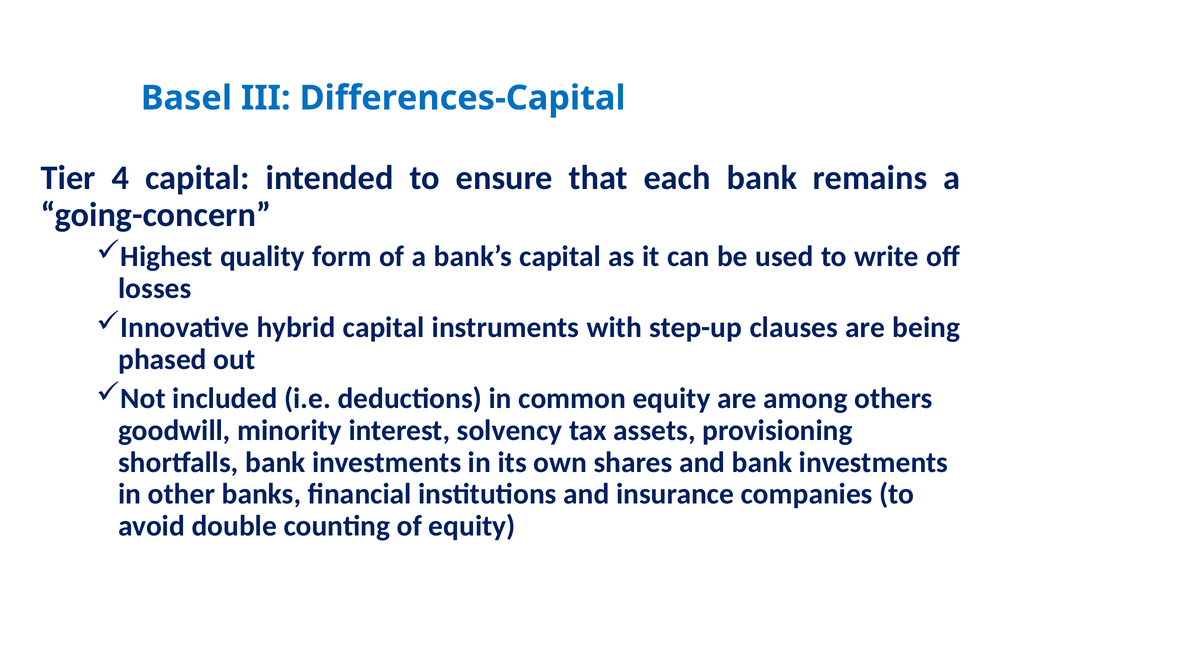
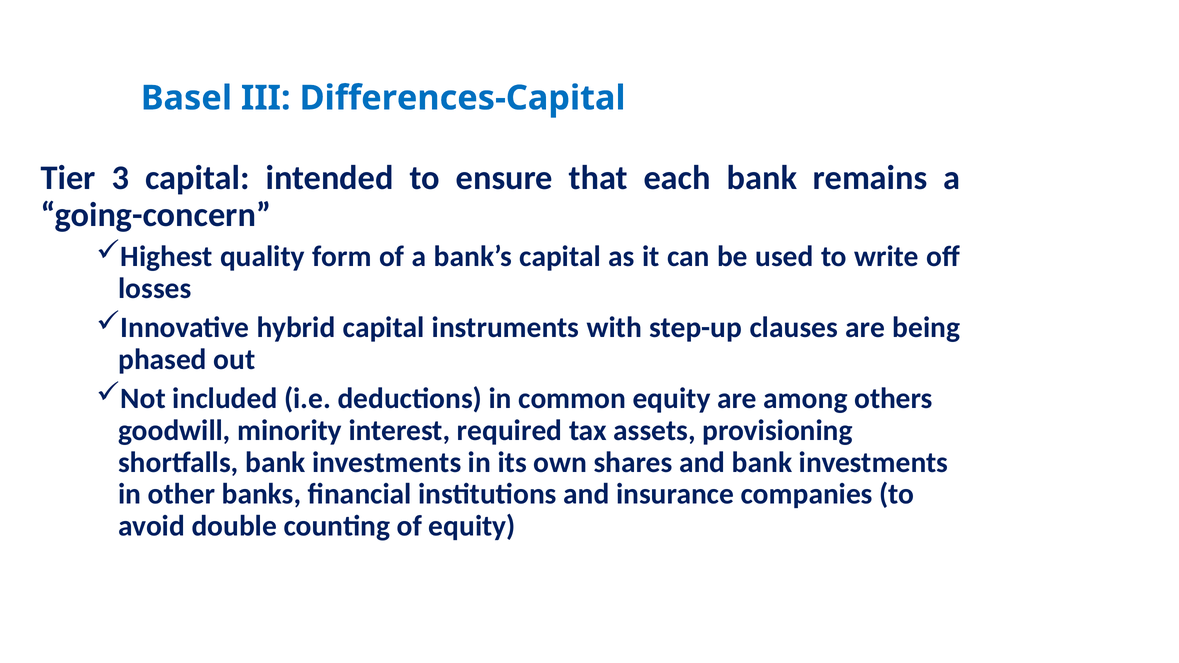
4: 4 -> 3
solvency: solvency -> required
